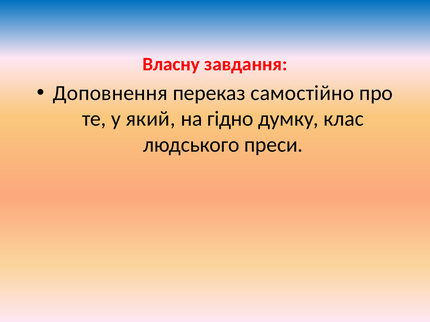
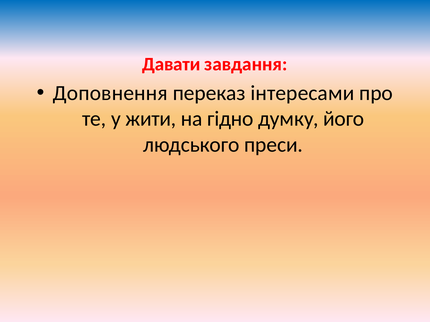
Власну: Власну -> Давати
самостійно: самостійно -> інтересами
який: який -> жити
клас: клас -> його
